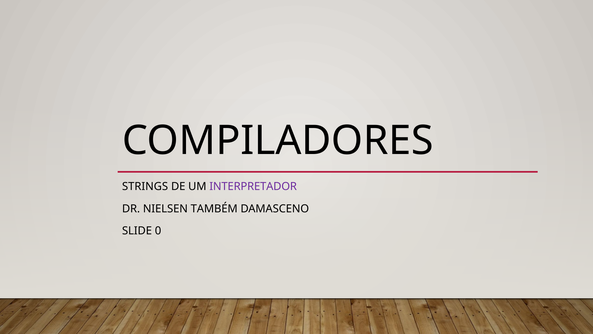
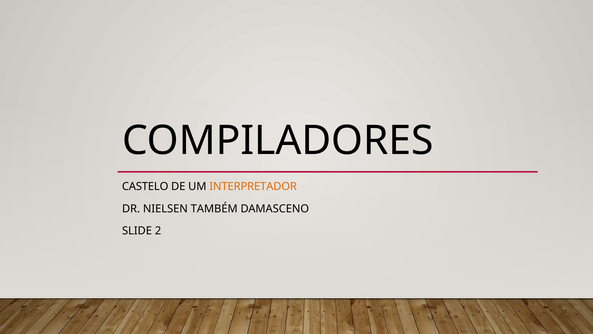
STRINGS: STRINGS -> CASTELO
INTERPRETADOR colour: purple -> orange
0: 0 -> 2
